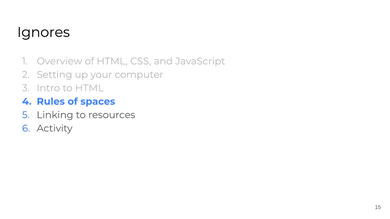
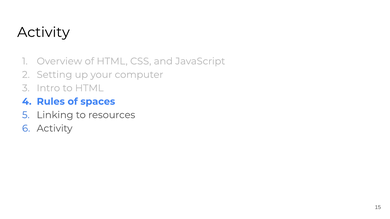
Ignores at (44, 32): Ignores -> Activity
